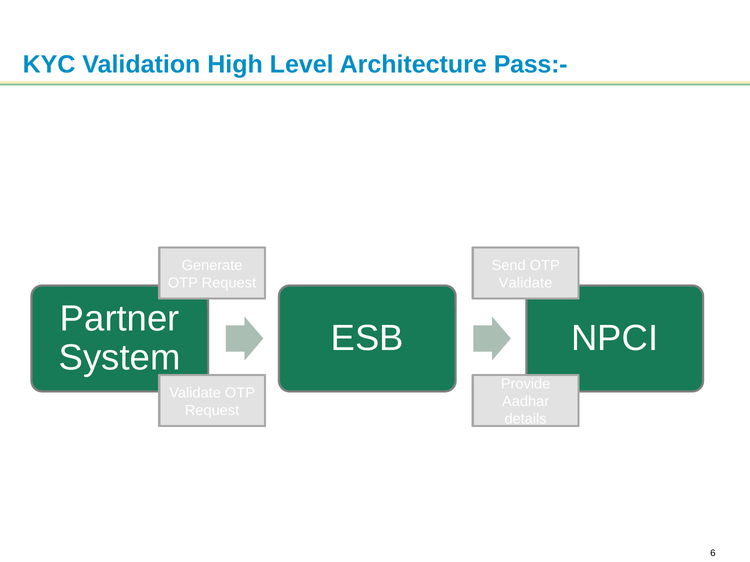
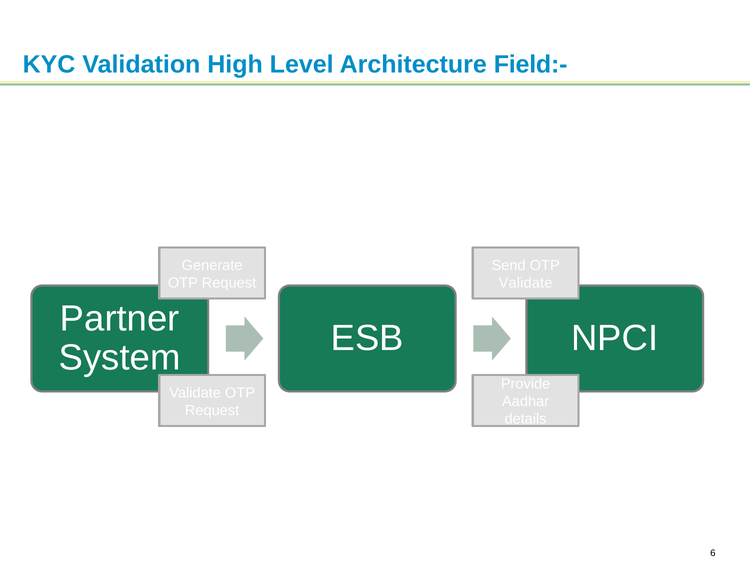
Pass:-: Pass:- -> Field:-
